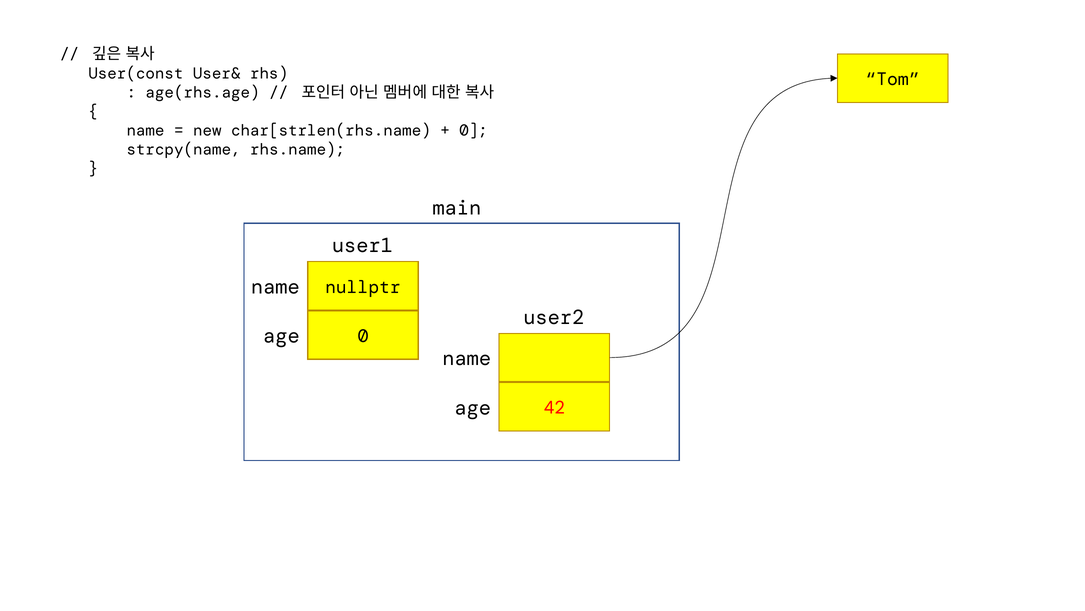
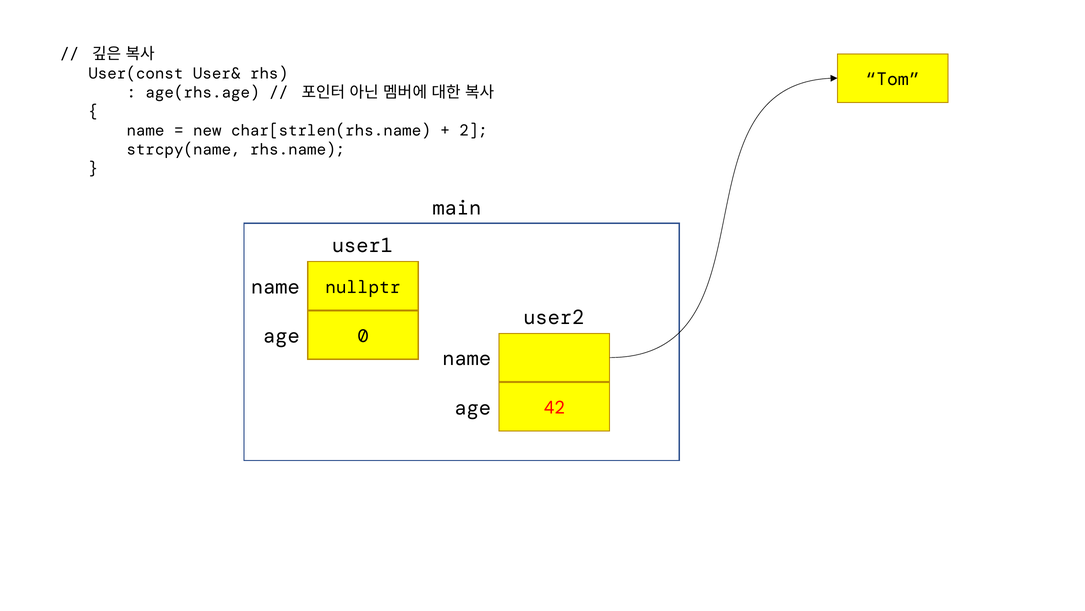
0 at (474, 130): 0 -> 2
